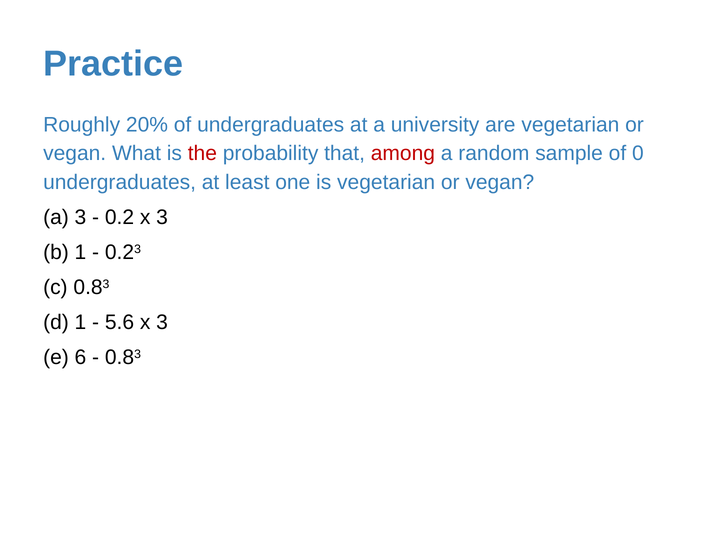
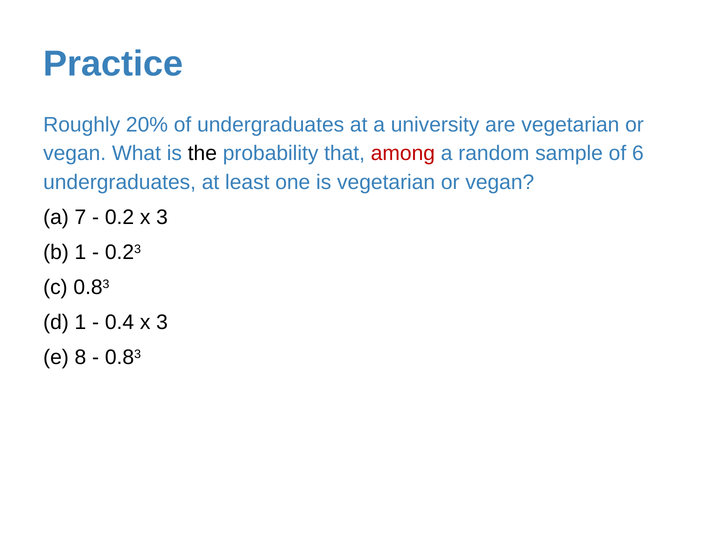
the colour: red -> black
0: 0 -> 6
a 3: 3 -> 7
5.6: 5.6 -> 0.4
6: 6 -> 8
